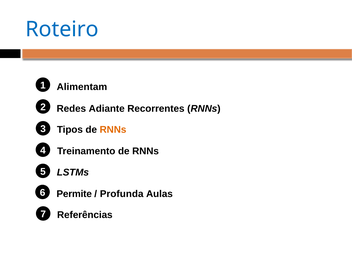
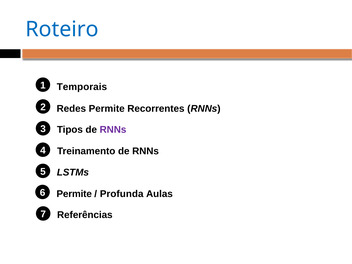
Alimentam: Alimentam -> Temporais
Adiante at (107, 109): Adiante -> Permite
RNNs at (113, 130) colour: orange -> purple
